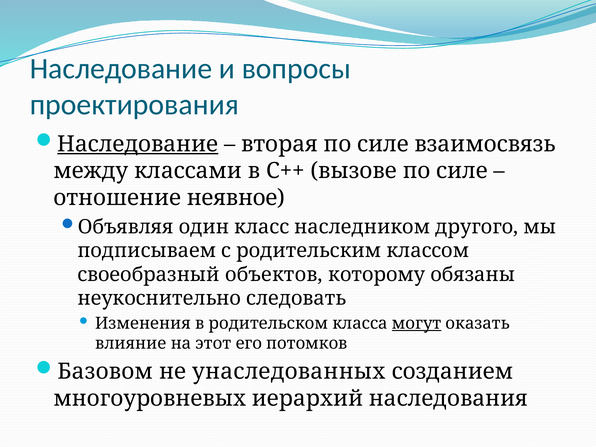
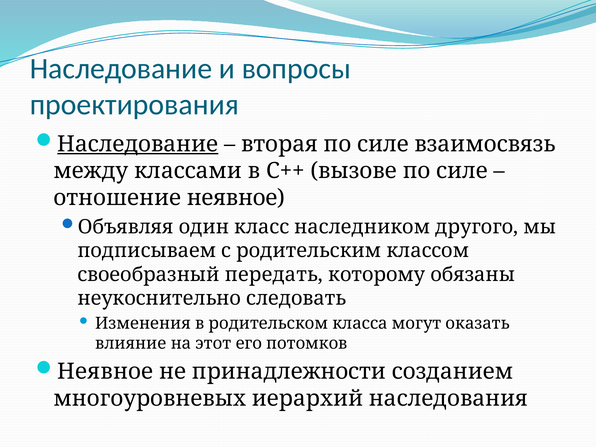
объектов: объектов -> передать
могут underline: present -> none
Базовом at (105, 372): Базовом -> Неявное
унаследованных: унаследованных -> принадлежности
